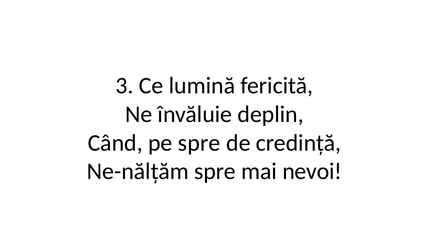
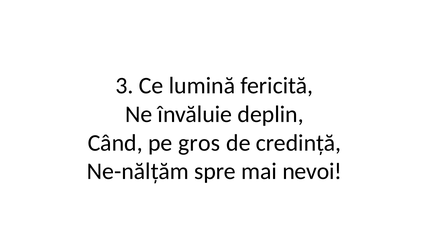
pe spre: spre -> gros
